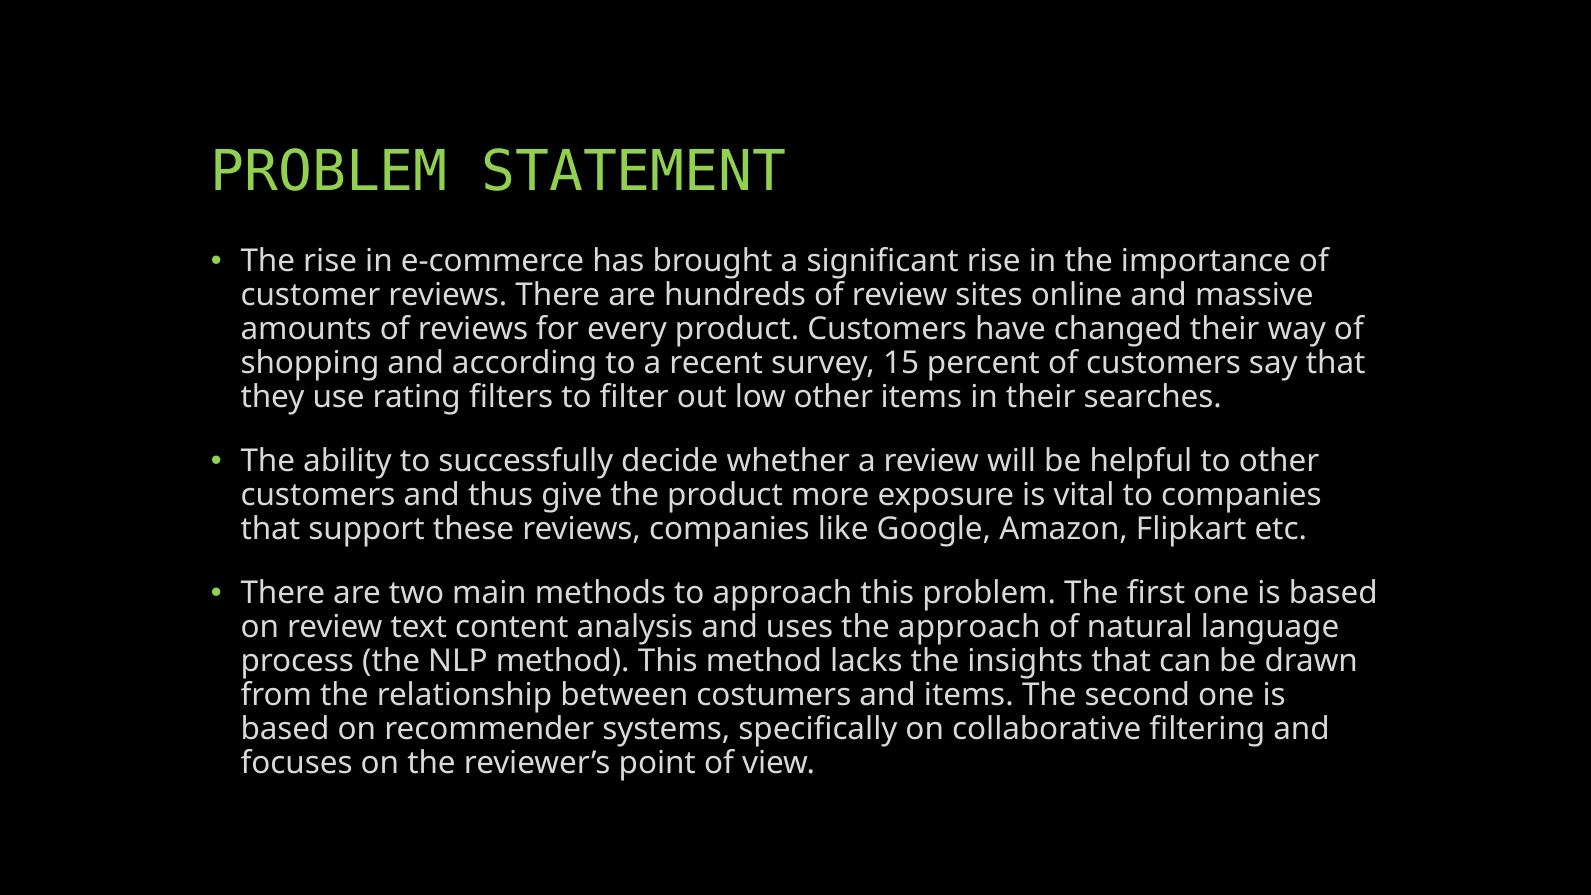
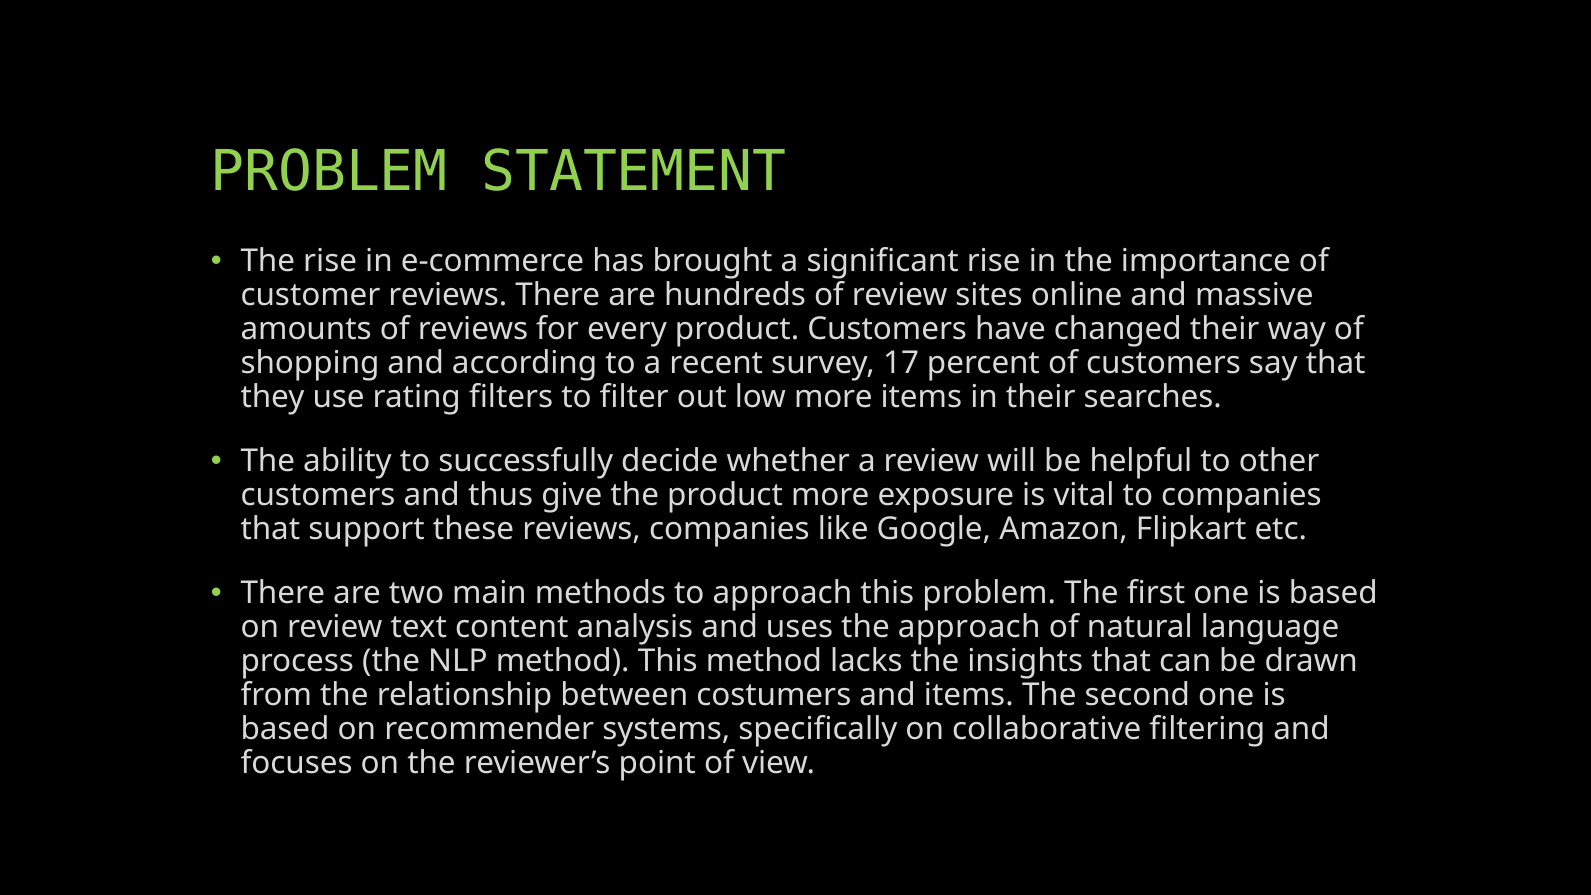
15: 15 -> 17
low other: other -> more
